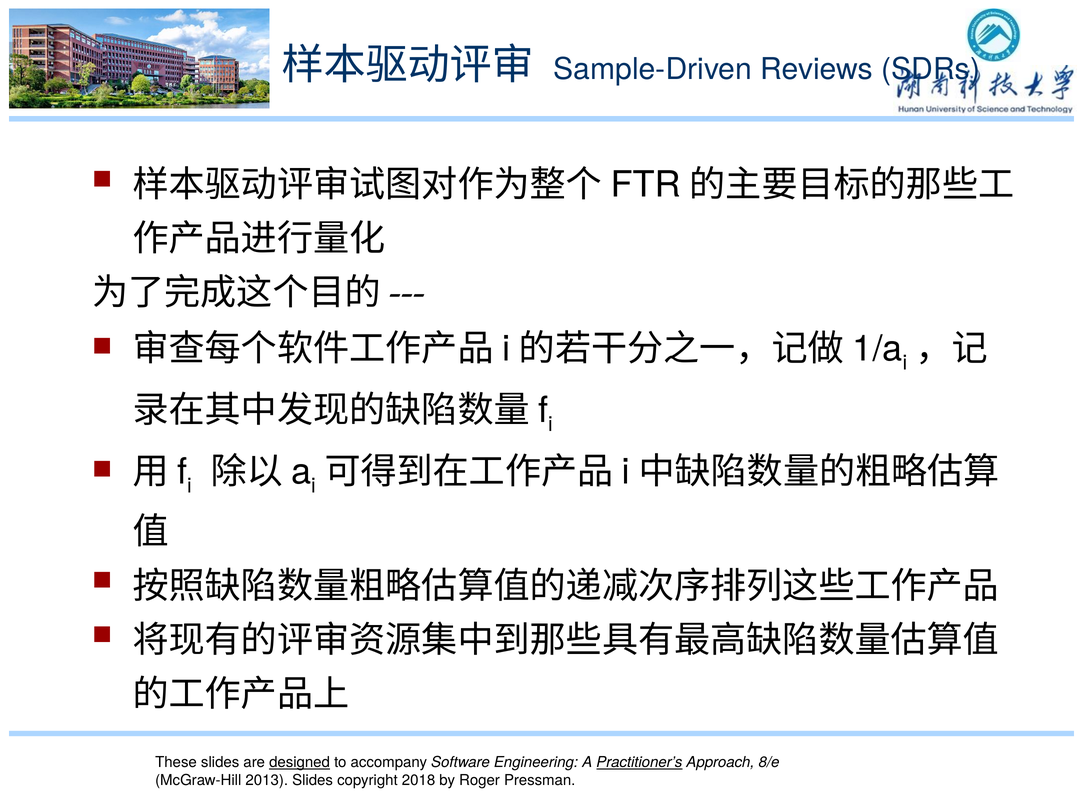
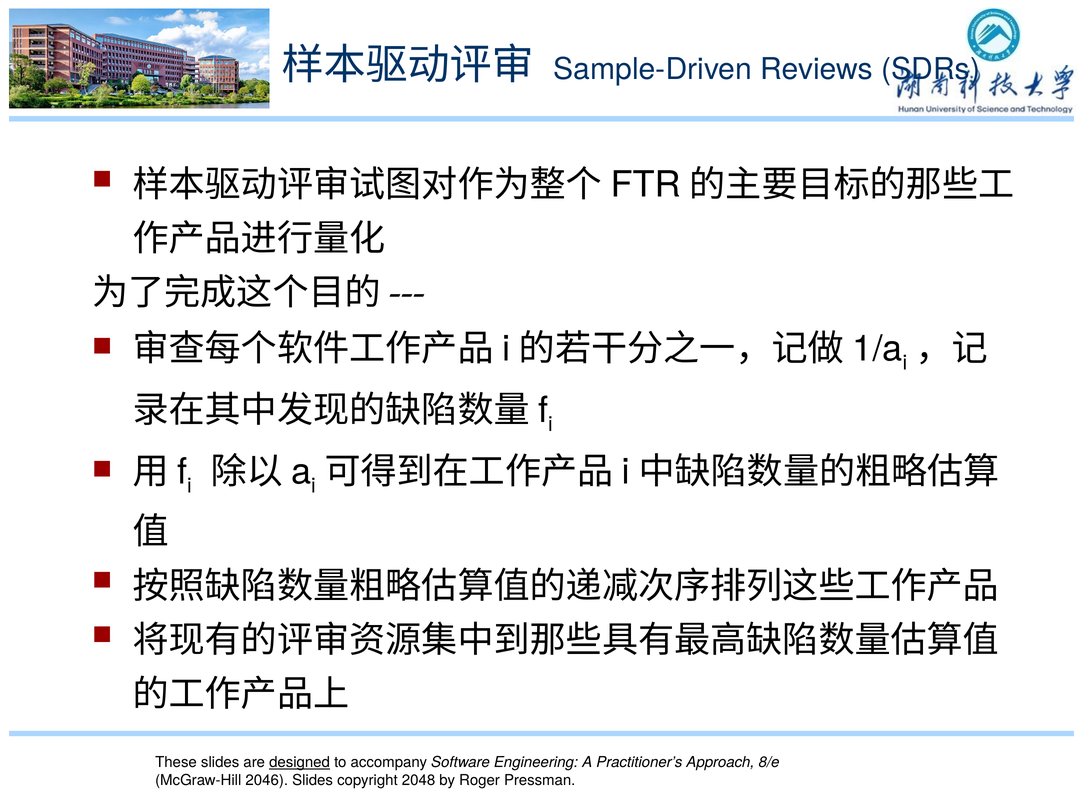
Practitioner’s underline: present -> none
2013: 2013 -> 2046
2018: 2018 -> 2048
